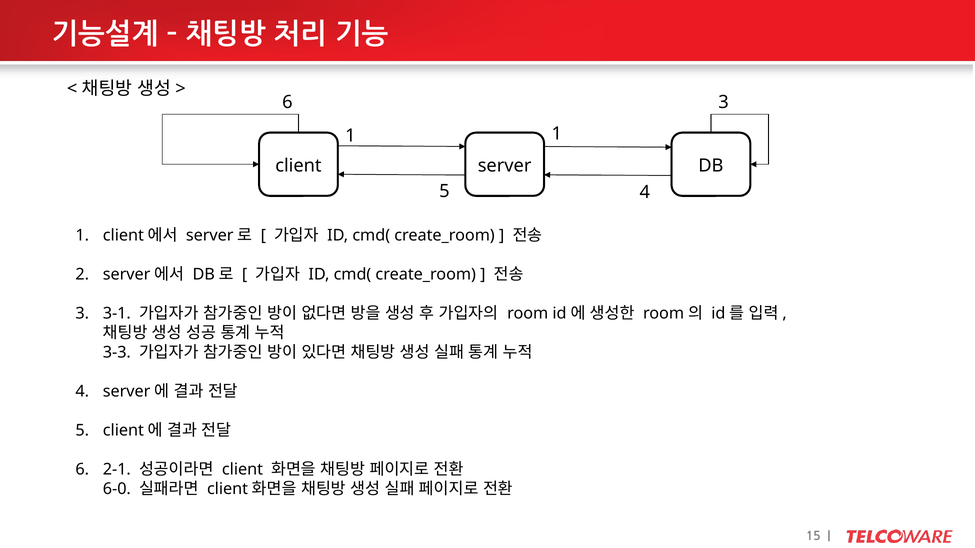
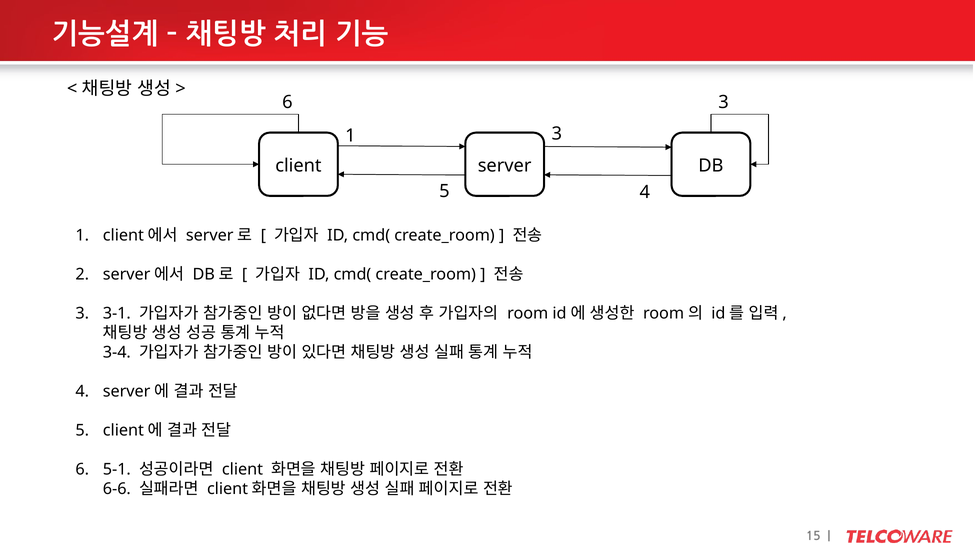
1 1: 1 -> 3
3-3: 3-3 -> 3-4
2-1: 2-1 -> 5-1
6-0: 6-0 -> 6-6
